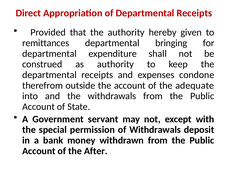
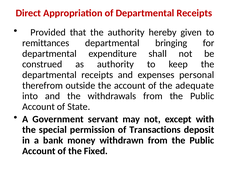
condone: condone -> personal
of Withdrawals: Withdrawals -> Transactions
After: After -> Fixed
